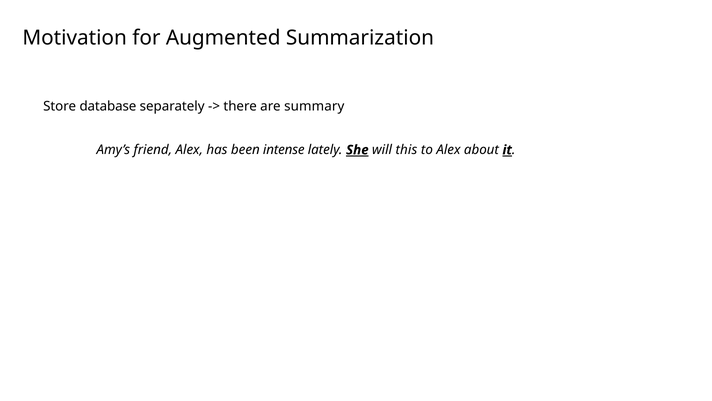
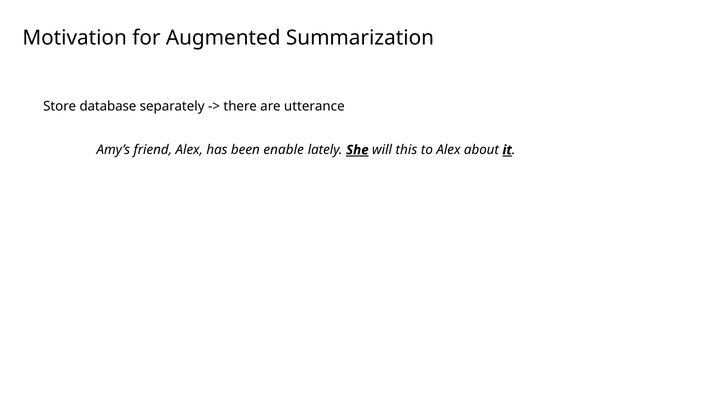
summary: summary -> utterance
intense: intense -> enable
